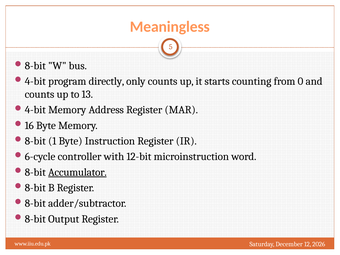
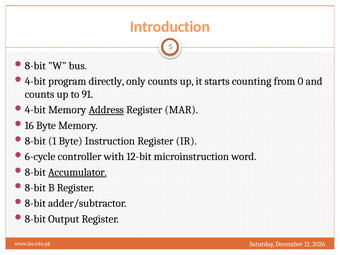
Meaningless: Meaningless -> Introduction
13: 13 -> 91
Address underline: none -> present
